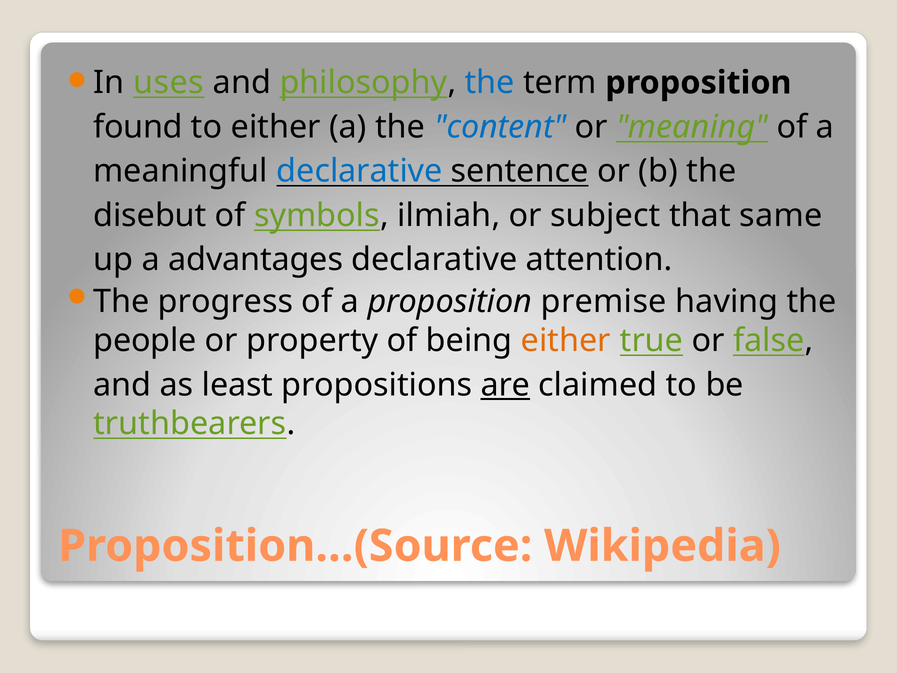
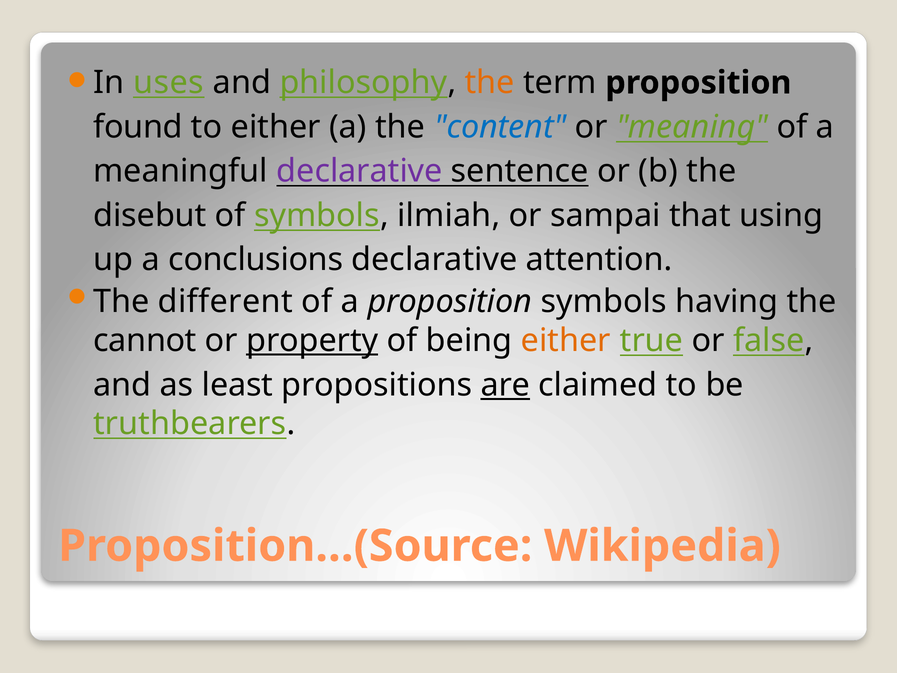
the at (490, 83) colour: blue -> orange
declarative at (359, 171) colour: blue -> purple
subject: subject -> sampai
same: same -> using
advantages: advantages -> conclusions
progress: progress -> different
proposition premise: premise -> symbols
people: people -> cannot
property underline: none -> present
